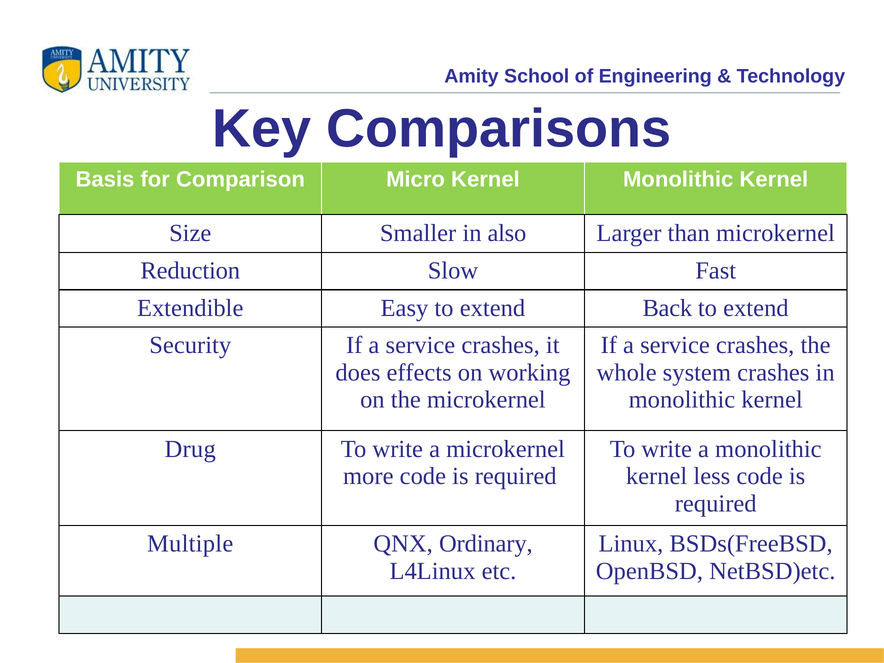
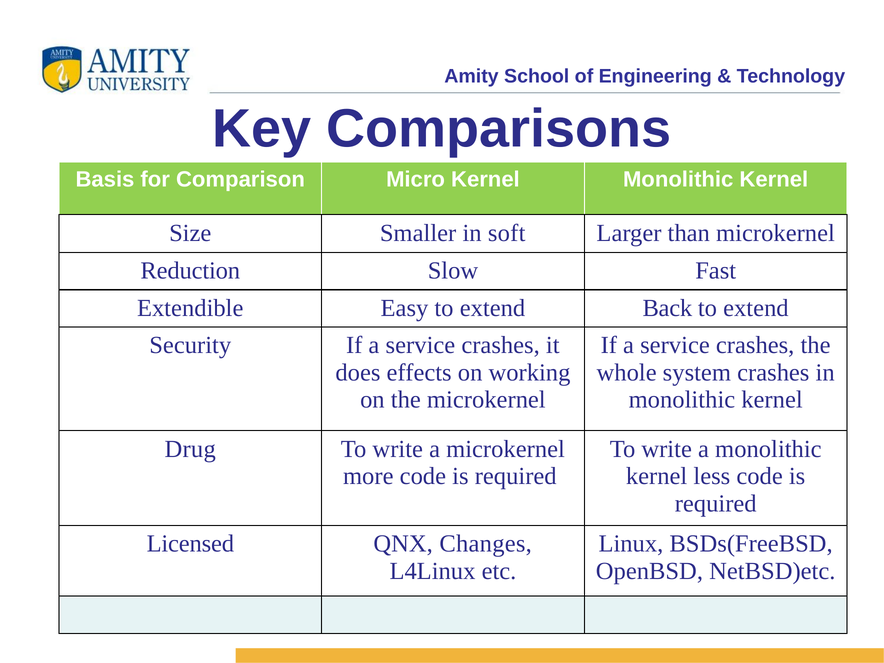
also: also -> soft
Multiple: Multiple -> Licensed
Ordinary: Ordinary -> Changes
